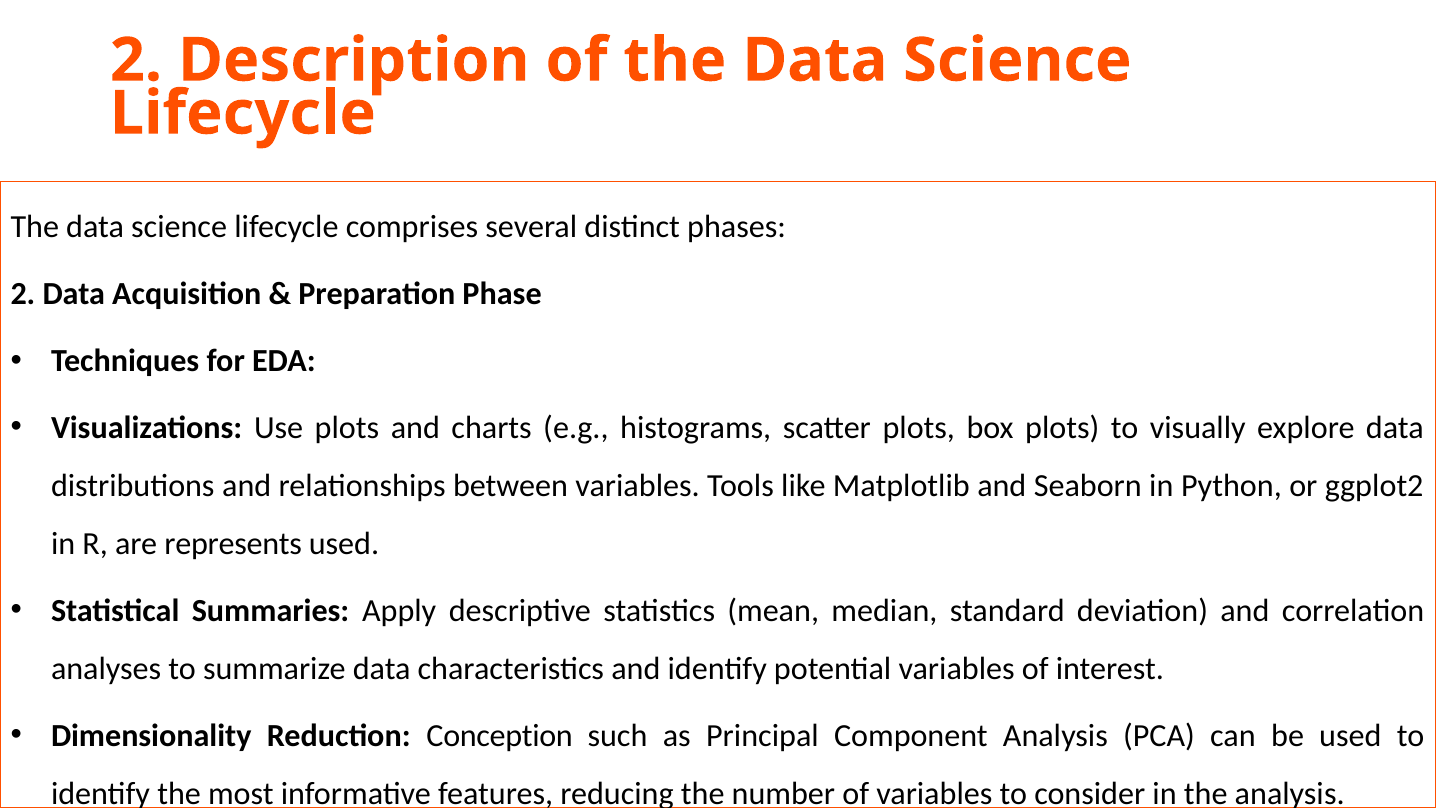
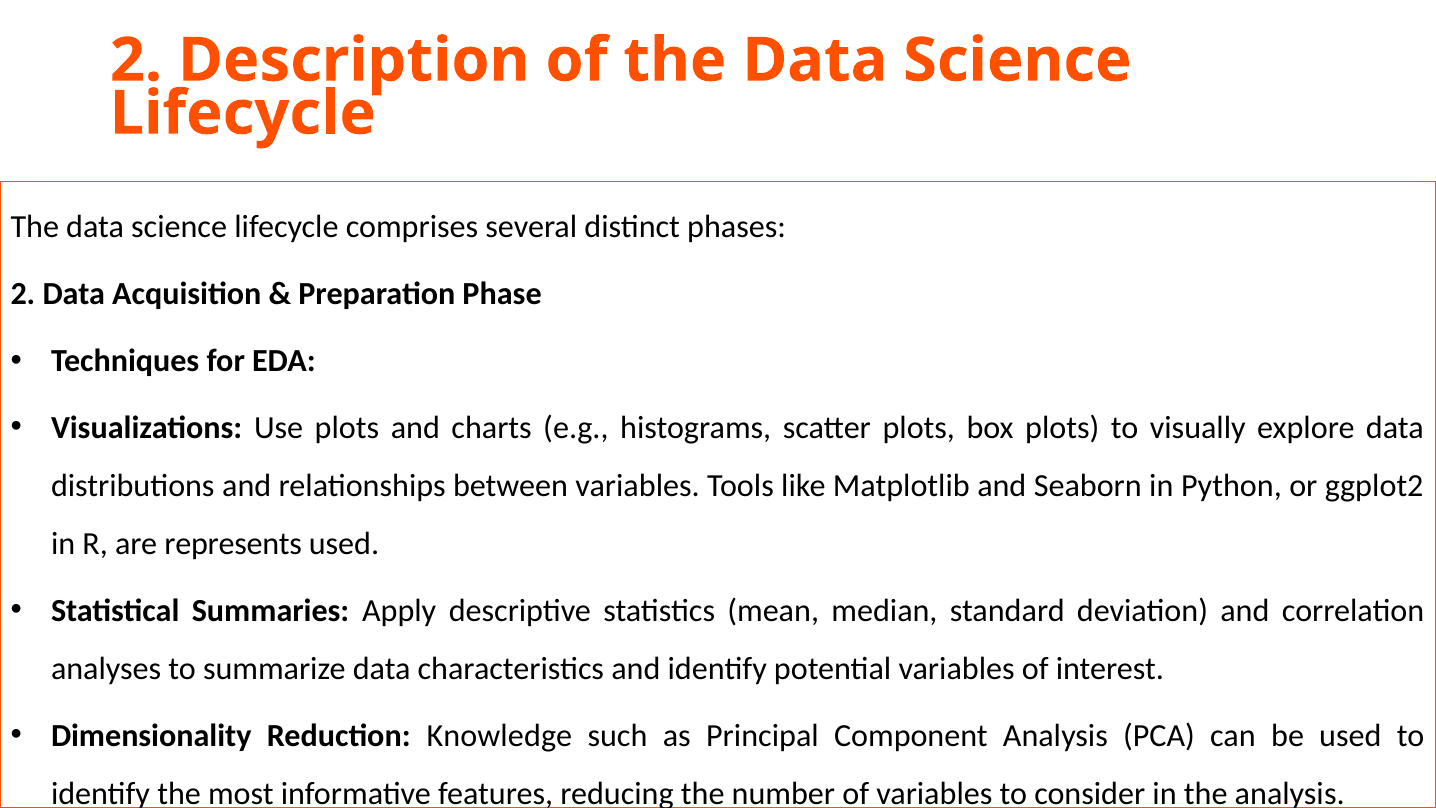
Conception: Conception -> Knowledge
